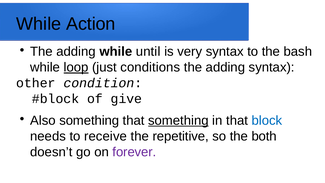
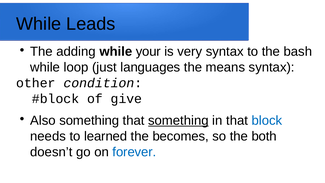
Action: Action -> Leads
until: until -> your
loop underline: present -> none
conditions: conditions -> languages
adding at (225, 67): adding -> means
receive: receive -> learned
repetitive: repetitive -> becomes
forever colour: purple -> blue
